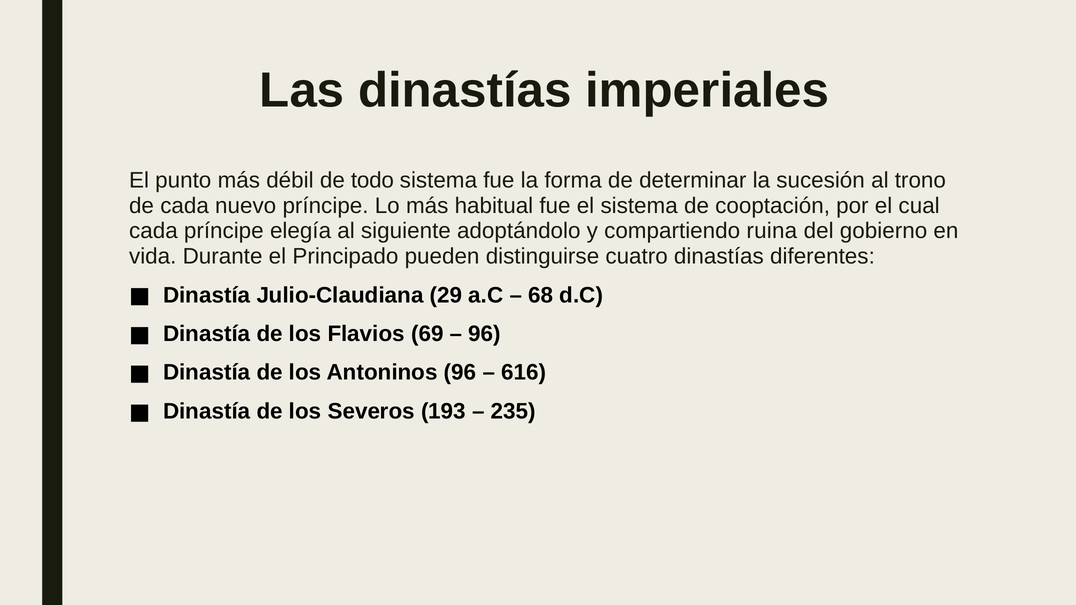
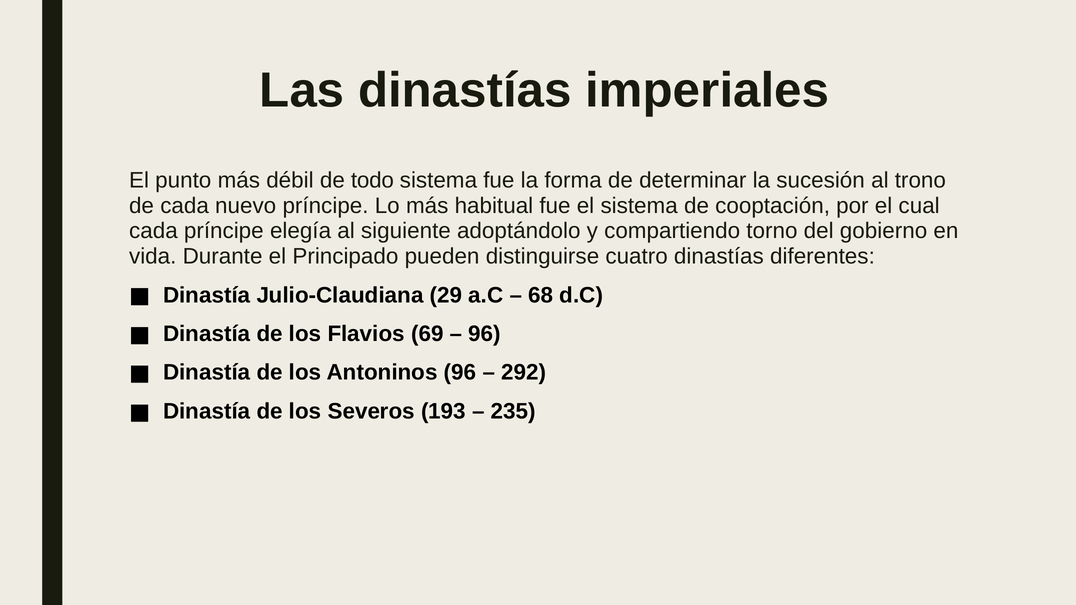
ruina: ruina -> torno
616: 616 -> 292
